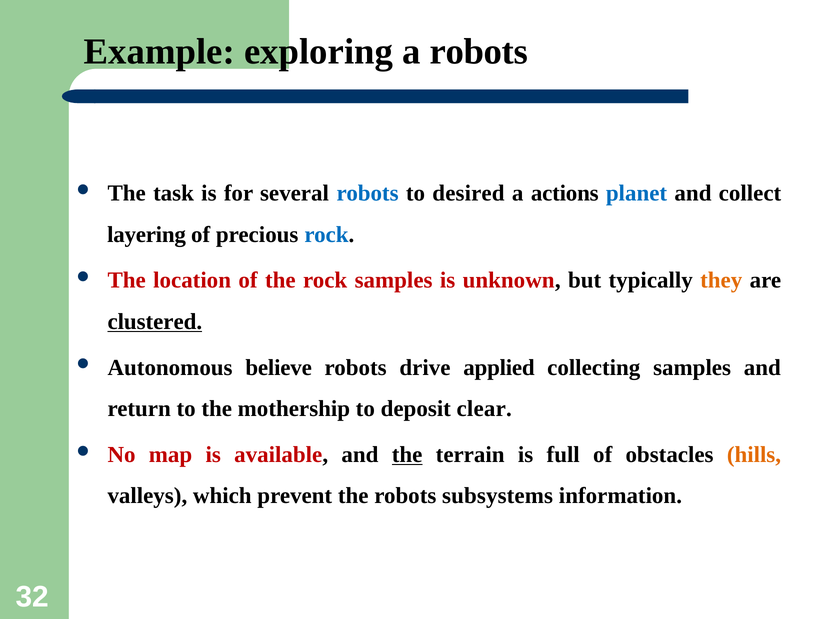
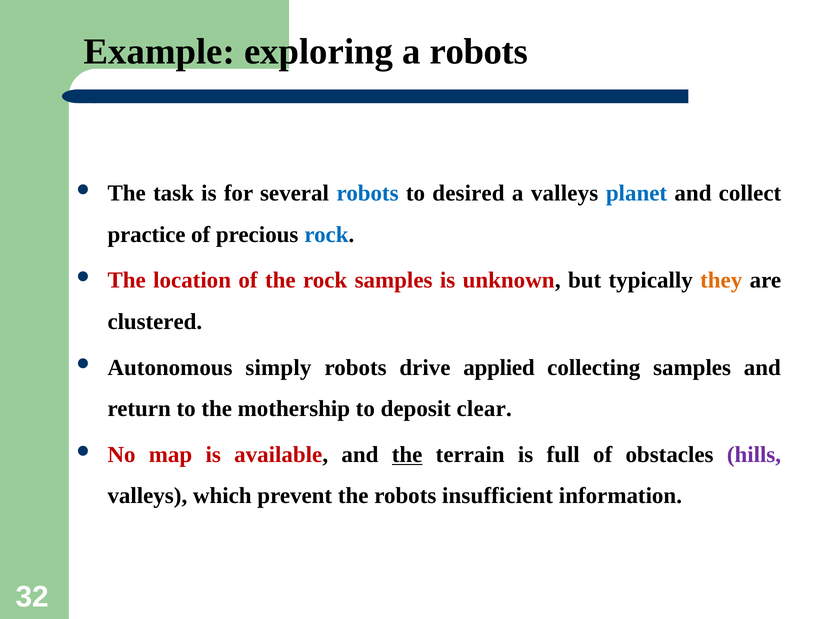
a actions: actions -> valleys
layering: layering -> practice
clustered underline: present -> none
believe: believe -> simply
hills colour: orange -> purple
subsystems: subsystems -> insufficient
